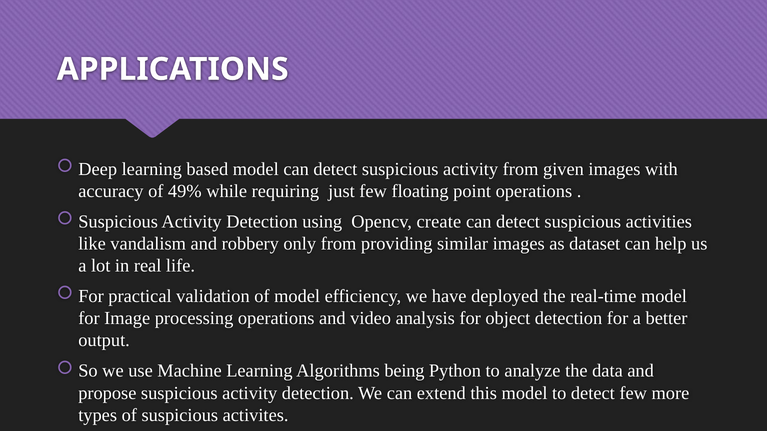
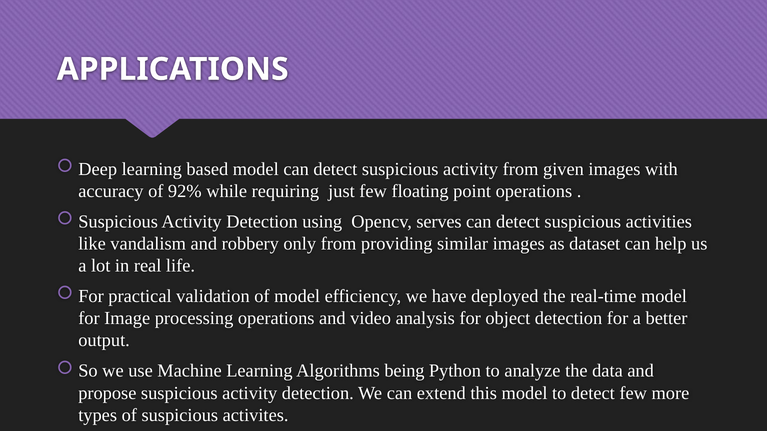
49%: 49% -> 92%
create: create -> serves
